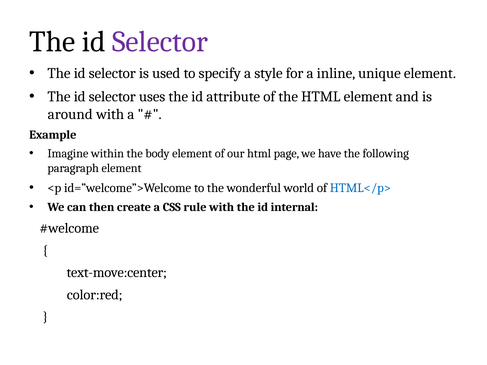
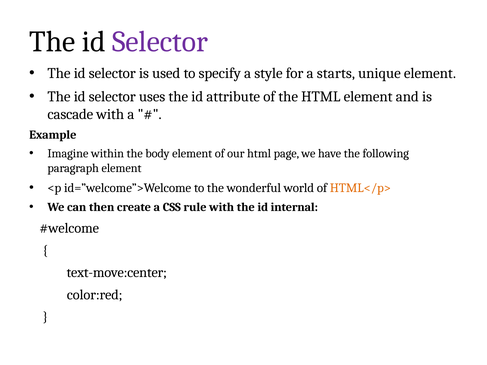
inline: inline -> starts
around: around -> cascade
HTML</p> colour: blue -> orange
